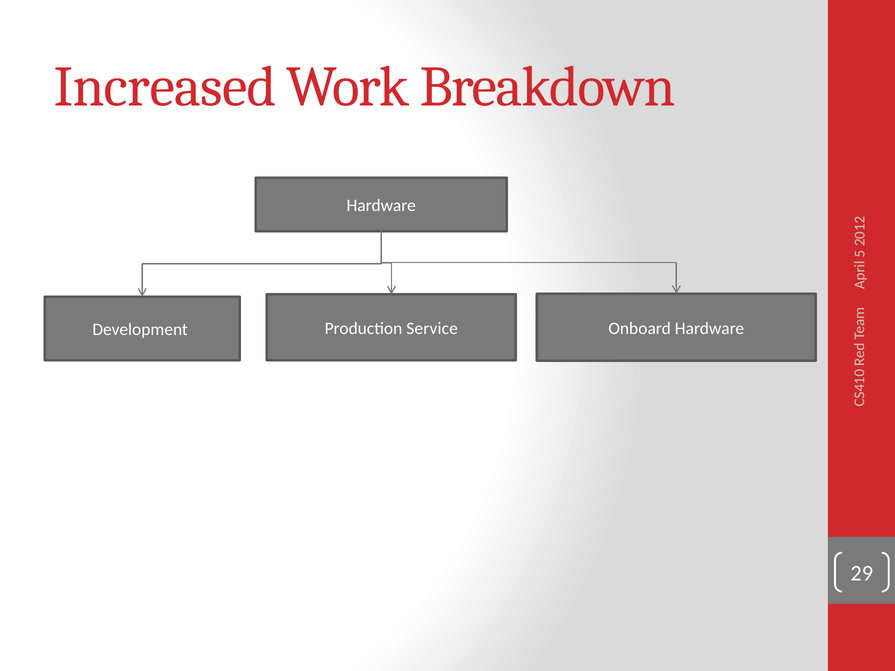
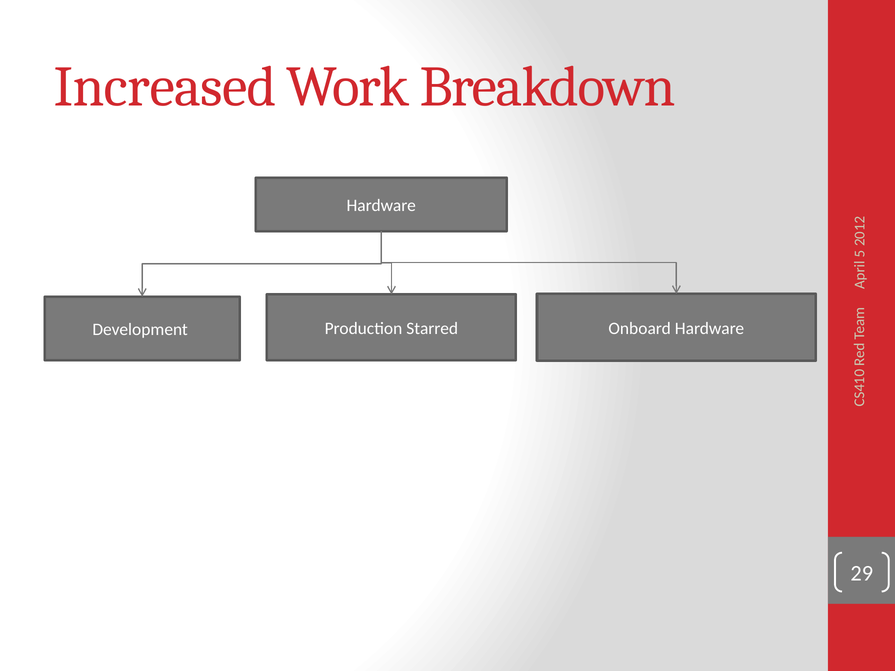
Service: Service -> Starred
